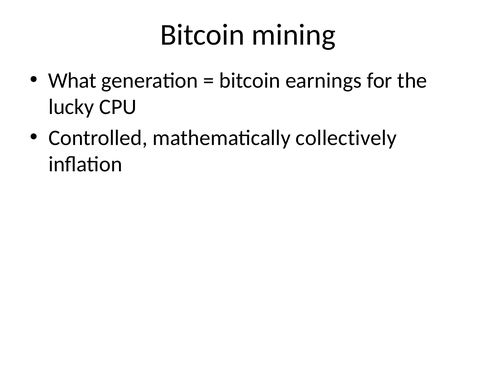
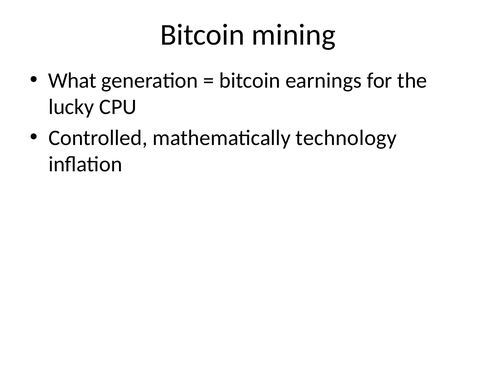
collectively: collectively -> technology
